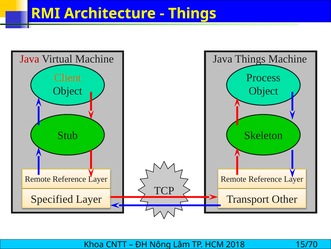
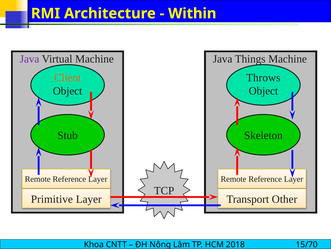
Things at (192, 13): Things -> Within
Java at (30, 59) colour: red -> purple
Process: Process -> Throws
Specified: Specified -> Primitive
